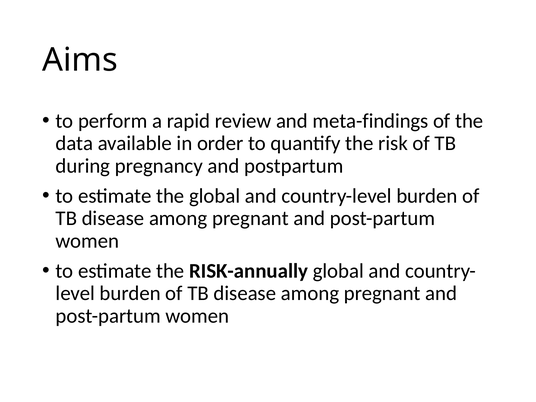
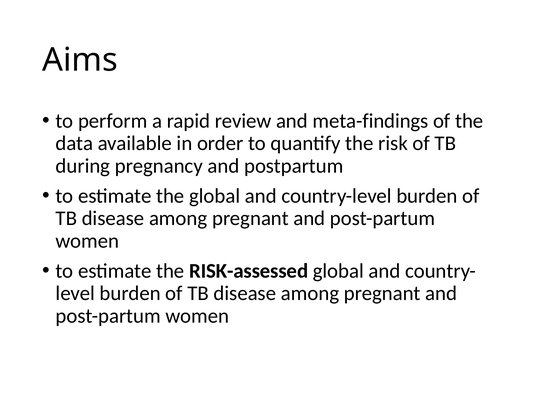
RISK-annually: RISK-annually -> RISK-assessed
